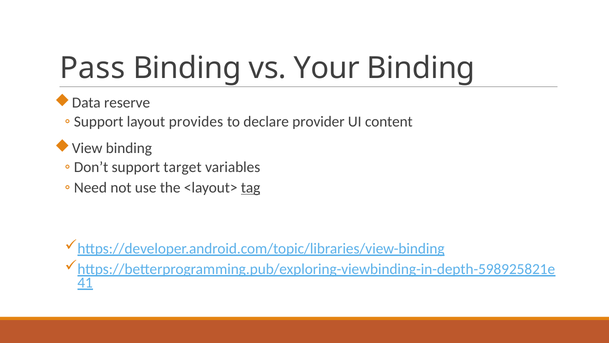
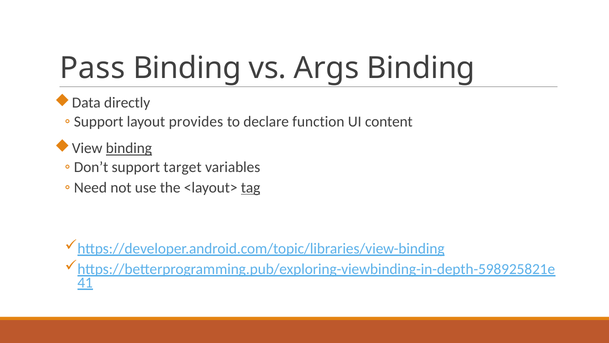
Your: Your -> Args
reserve: reserve -> directly
provider: provider -> function
binding at (129, 148) underline: none -> present
